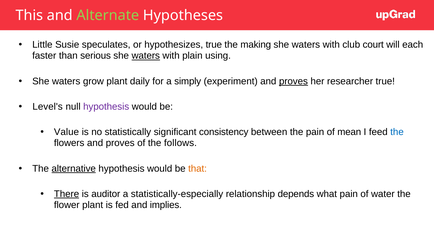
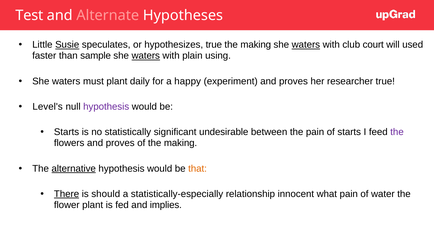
This: This -> Test
Alternate colour: light green -> pink
Susie underline: none -> present
waters at (306, 45) underline: none -> present
each: each -> used
serious: serious -> sample
grow: grow -> must
simply: simply -> happy
proves at (293, 81) underline: present -> none
Value at (66, 132): Value -> Starts
consistency: consistency -> undesirable
of mean: mean -> starts
the at (397, 132) colour: blue -> purple
of the follows: follows -> making
auditor: auditor -> should
depends: depends -> innocent
